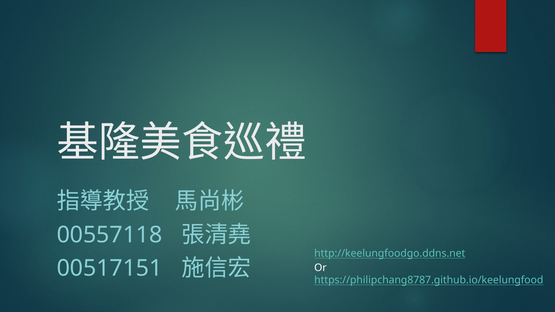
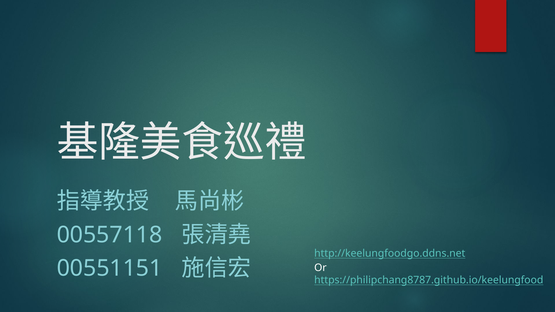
00517151: 00517151 -> 00551151
